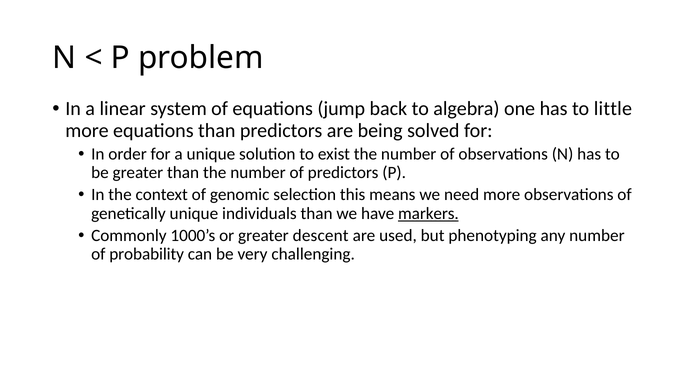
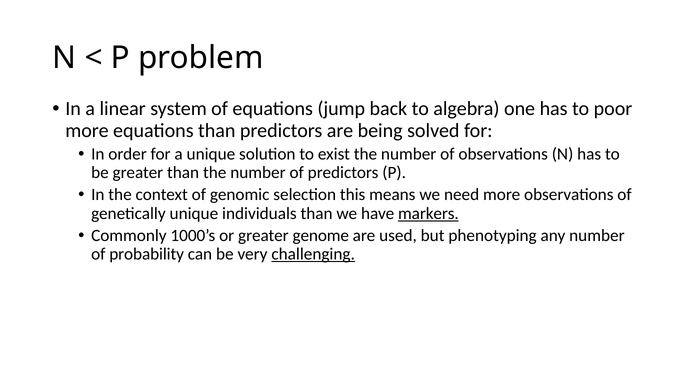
little: little -> poor
descent: descent -> genome
challenging underline: none -> present
